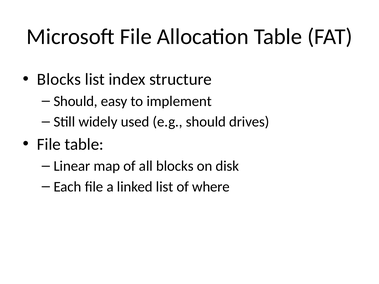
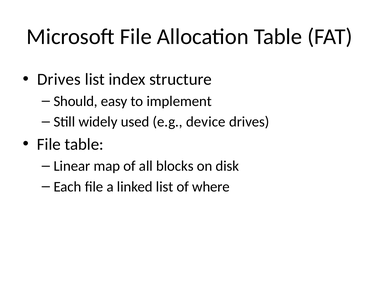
Blocks at (59, 80): Blocks -> Drives
e.g should: should -> device
